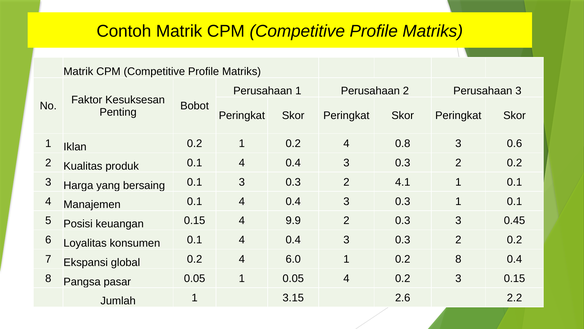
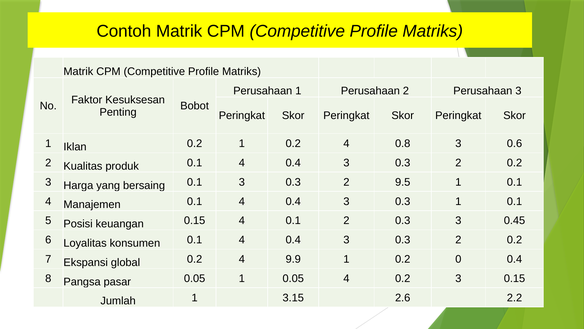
4.1: 4.1 -> 9.5
4 9.9: 9.9 -> 0.1
6.0: 6.0 -> 9.9
0.2 8: 8 -> 0
